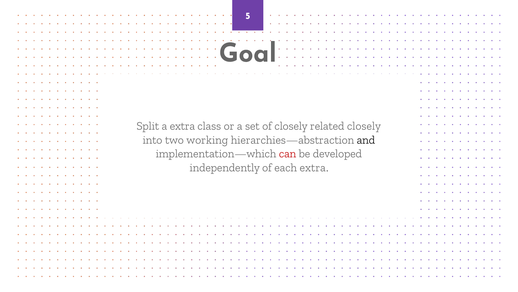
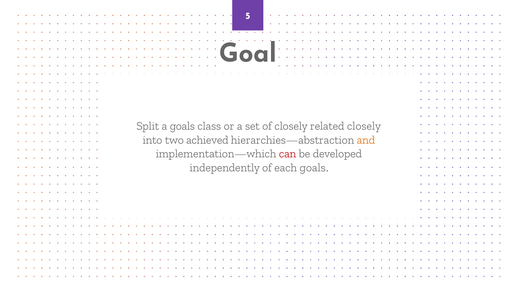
a extra: extra -> goals
working: working -> achieved
and colour: black -> orange
each extra: extra -> goals
